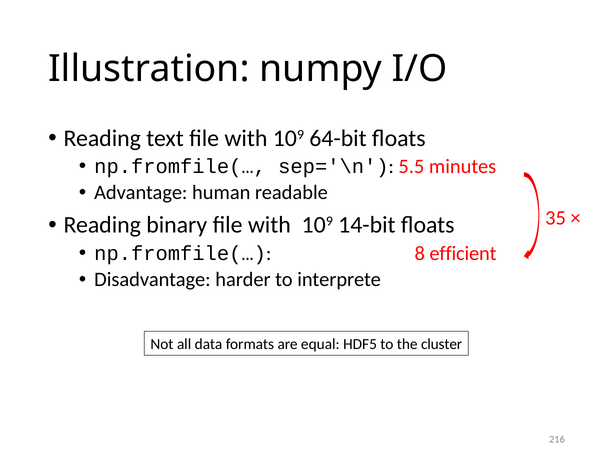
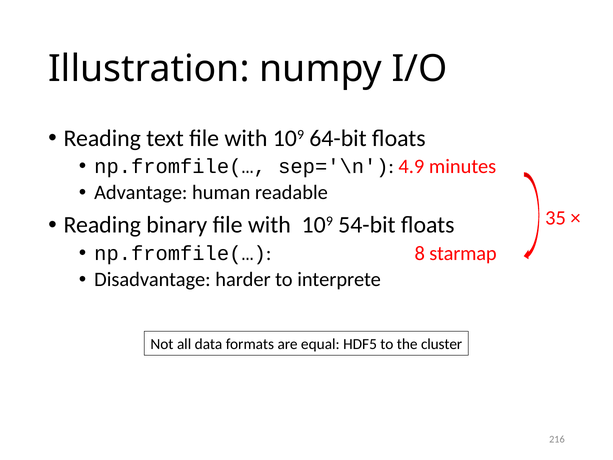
5.5: 5.5 -> 4.9
14-bit: 14-bit -> 54-bit
efficient: efficient -> starmap
